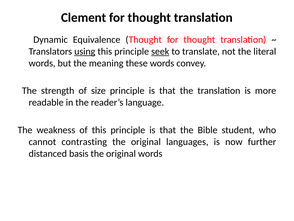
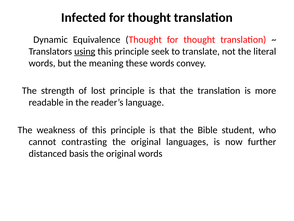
Clement: Clement -> Infected
seek underline: present -> none
size: size -> lost
